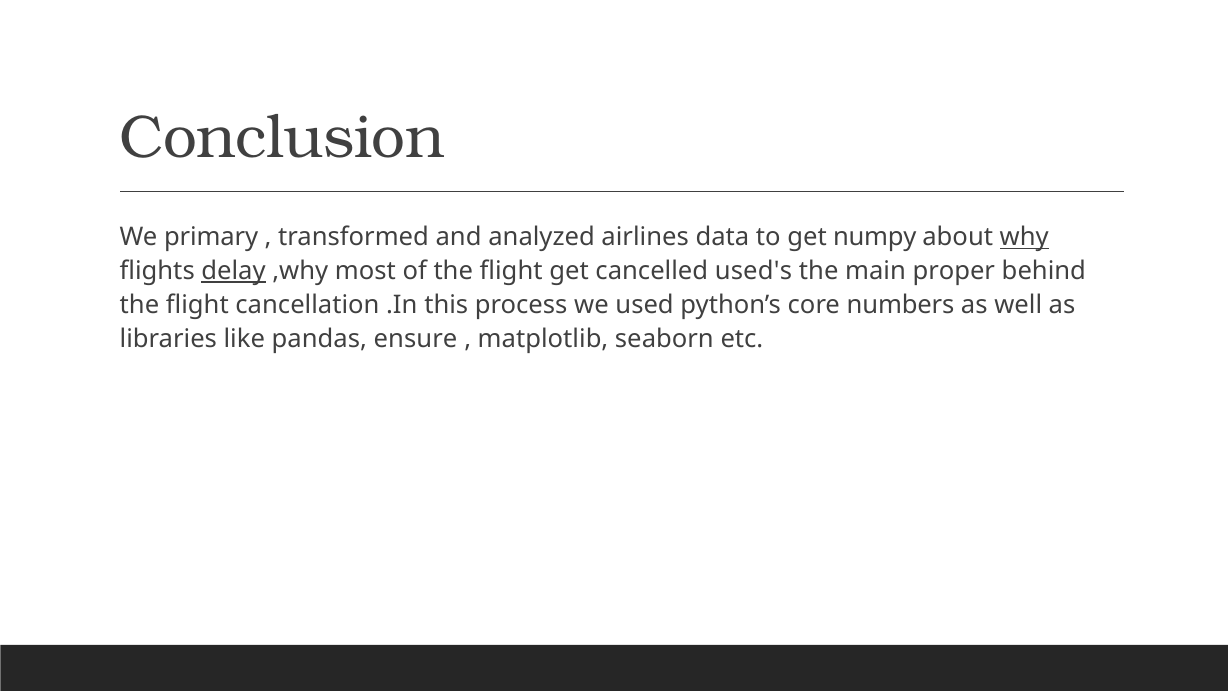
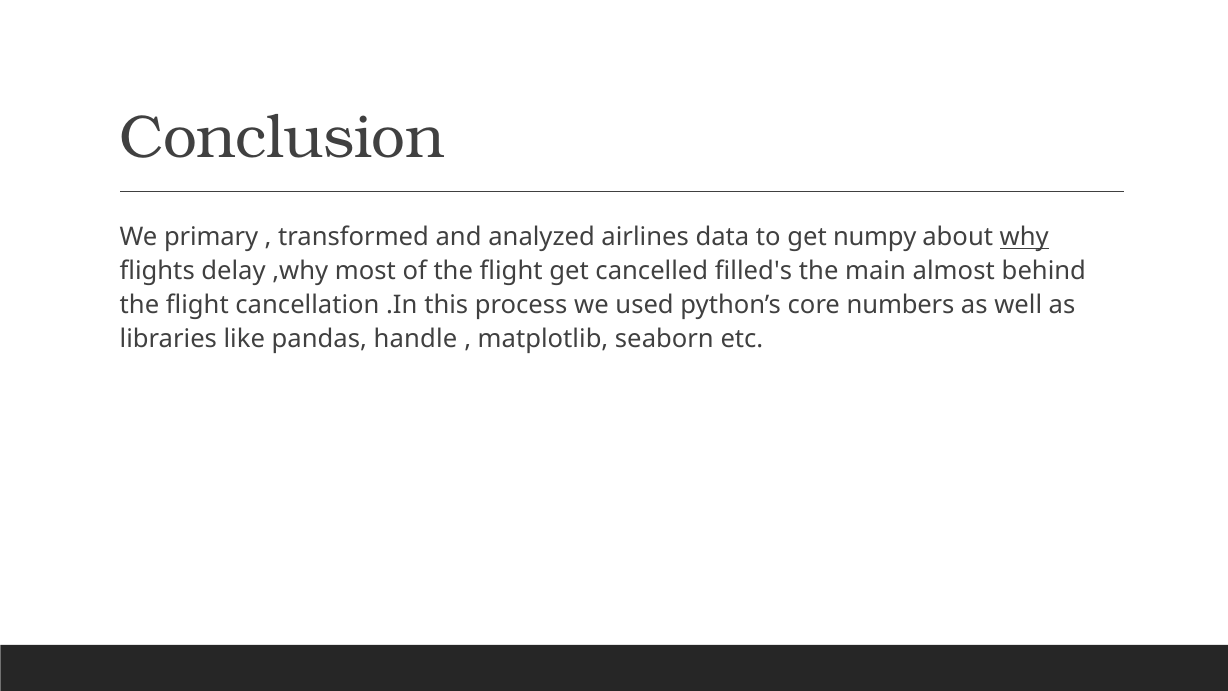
delay underline: present -> none
used's: used's -> filled's
proper: proper -> almost
ensure: ensure -> handle
